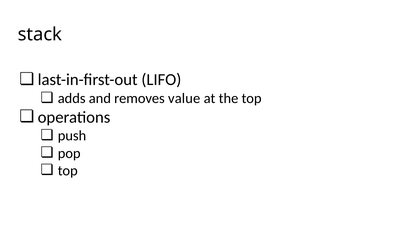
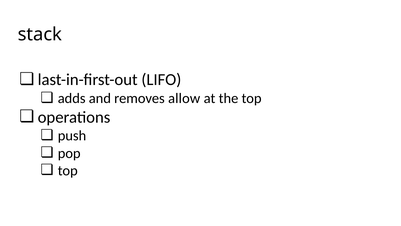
value: value -> allow
